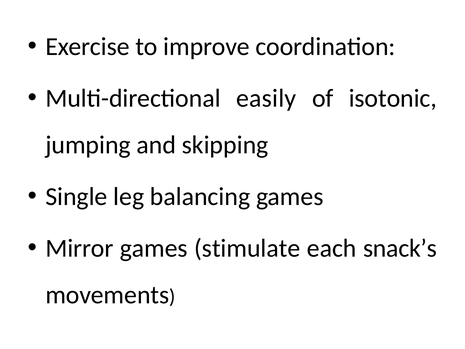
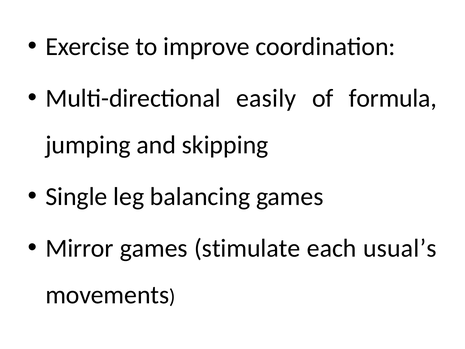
isotonic: isotonic -> formula
snack’s: snack’s -> usual’s
